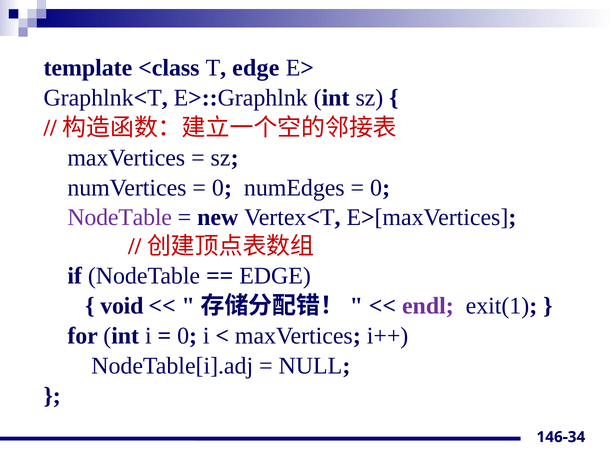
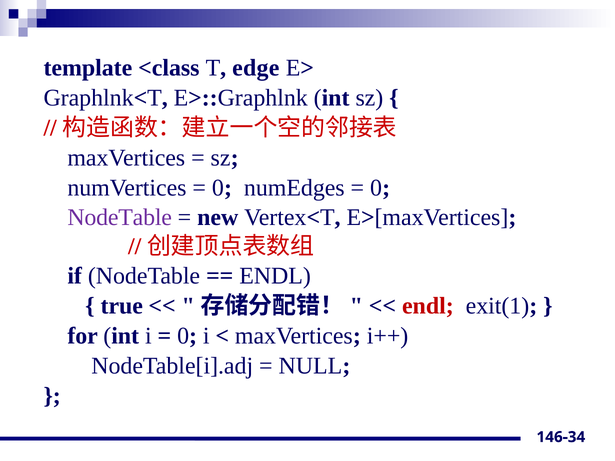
EDGE at (275, 276): EDGE -> ENDL
void: void -> true
endl at (428, 306) colour: purple -> red
